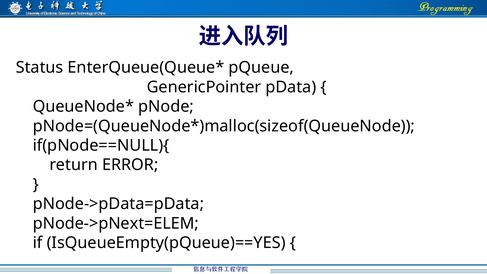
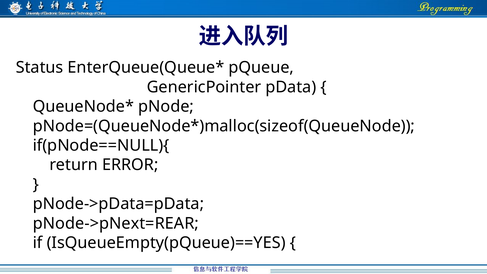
pNode->pNext=ELEM: pNode->pNext=ELEM -> pNode->pNext=REAR
